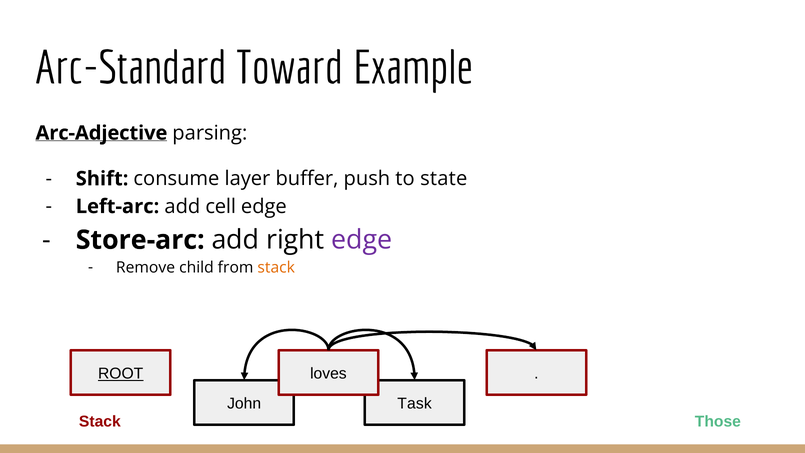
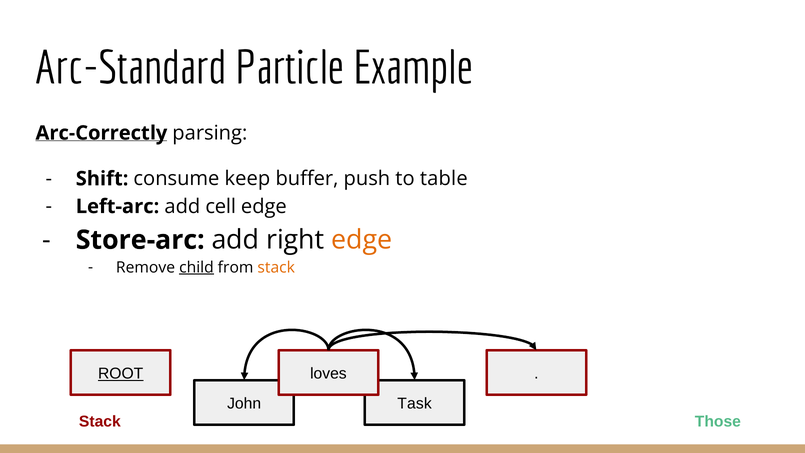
Toward: Toward -> Particle
Arc-Adjective: Arc-Adjective -> Arc-Correctly
layer: layer -> keep
state: state -> table
edge at (362, 240) colour: purple -> orange
child underline: none -> present
